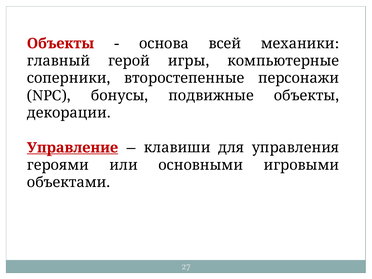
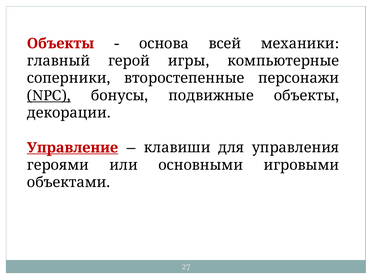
NPC underline: none -> present
